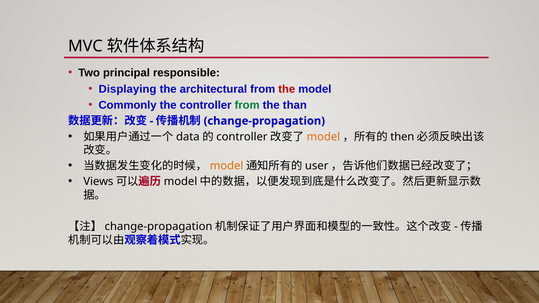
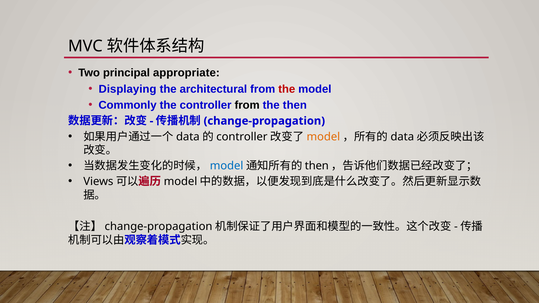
responsible: responsible -> appropriate
from at (247, 105) colour: green -> black
the than: than -> then
then at (402, 137): then -> data
model at (227, 166) colour: orange -> blue
user at (317, 166): user -> then
